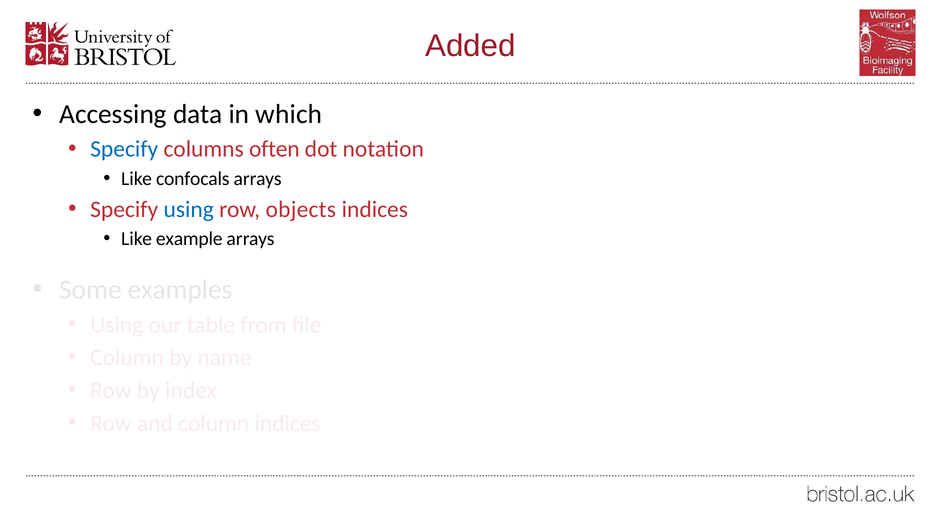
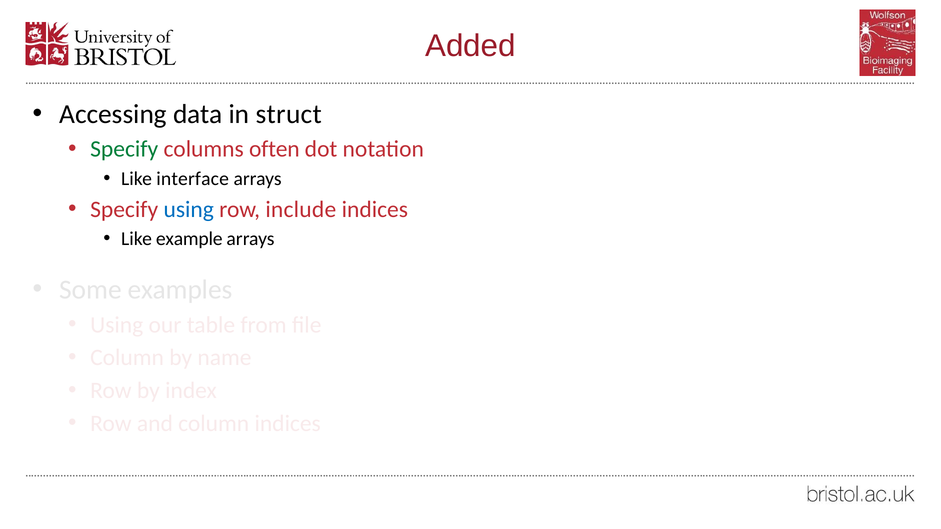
which: which -> struct
Specify at (124, 149) colour: blue -> green
confocals: confocals -> interface
objects: objects -> include
